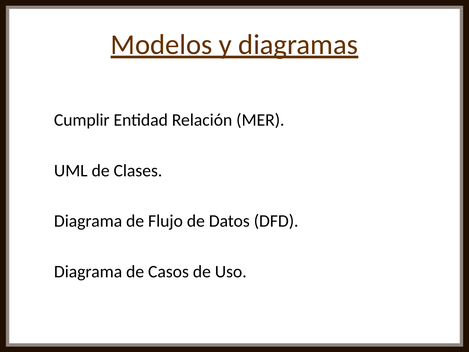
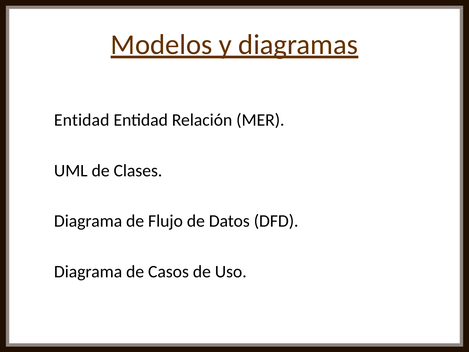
Cumplir at (82, 120): Cumplir -> Entidad
